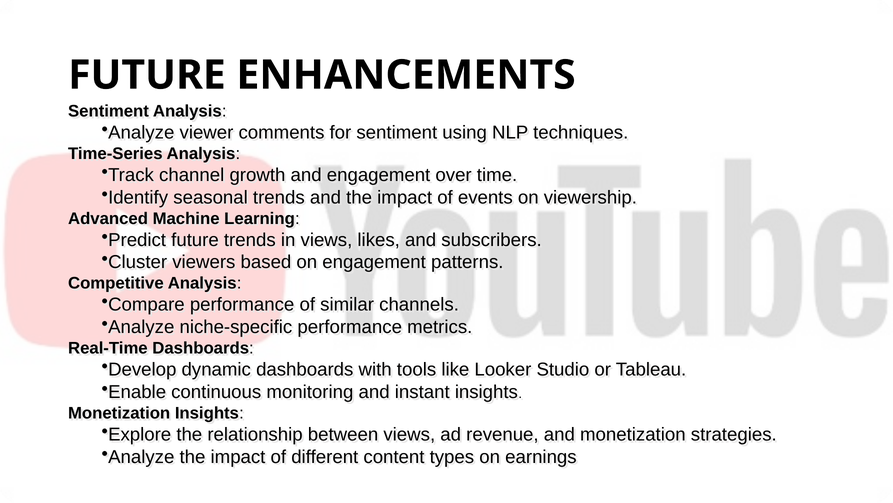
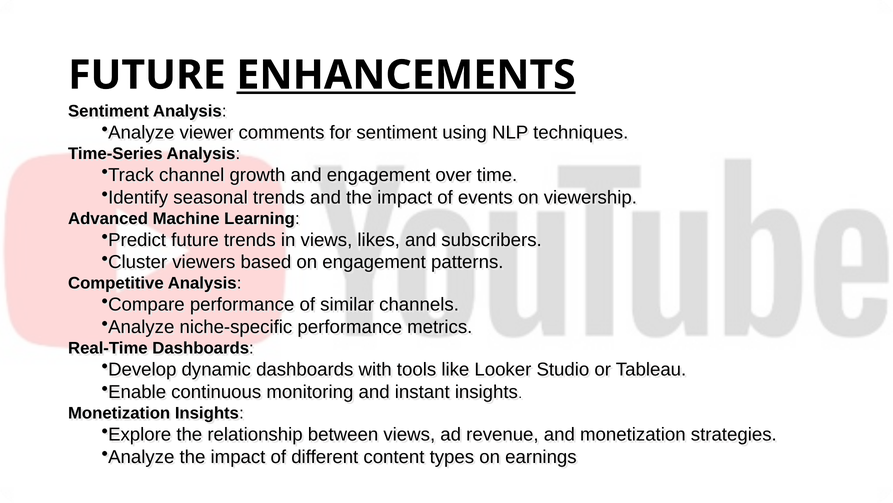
ENHANCEMENTS underline: none -> present
